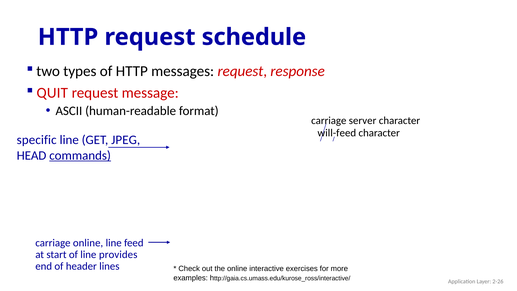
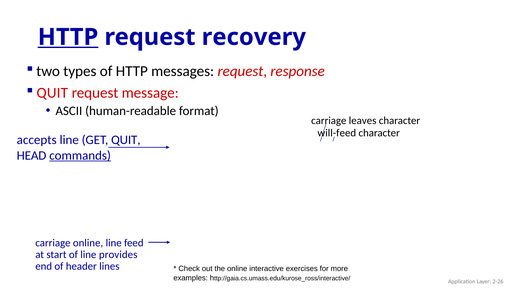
HTTP at (68, 37) underline: none -> present
schedule: schedule -> recovery
server: server -> leaves
specific: specific -> accepts
GET JPEG: JPEG -> QUIT
